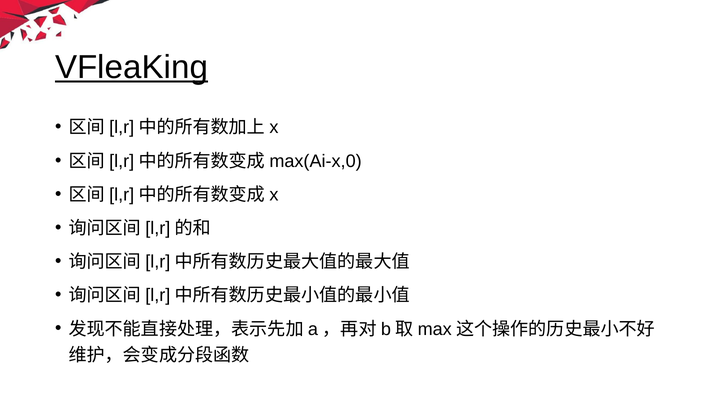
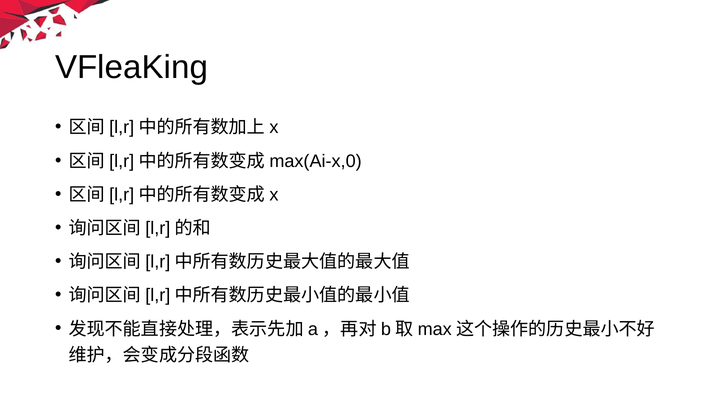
VFleaKing underline: present -> none
